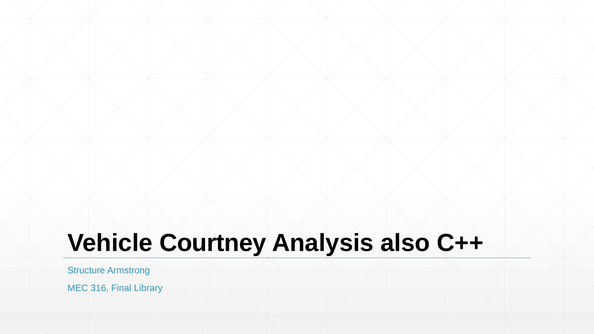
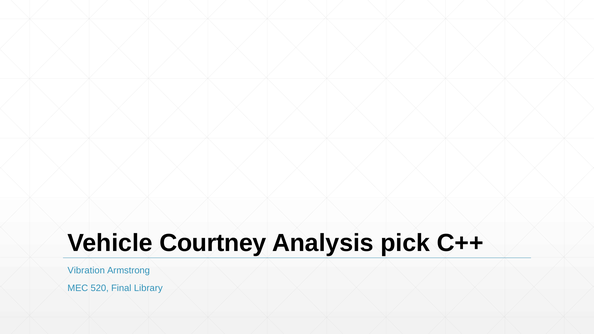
also: also -> pick
Structure: Structure -> Vibration
316: 316 -> 520
